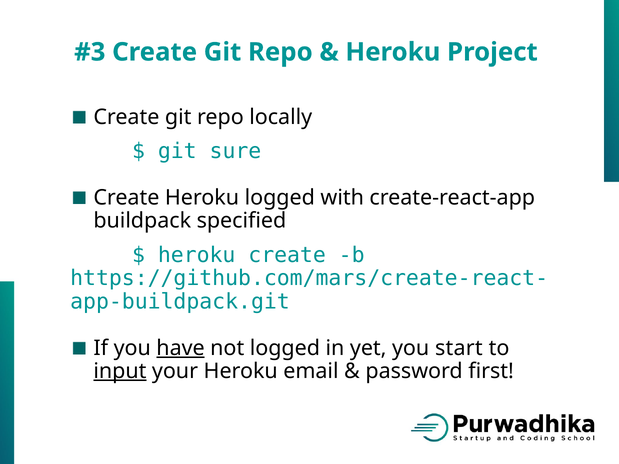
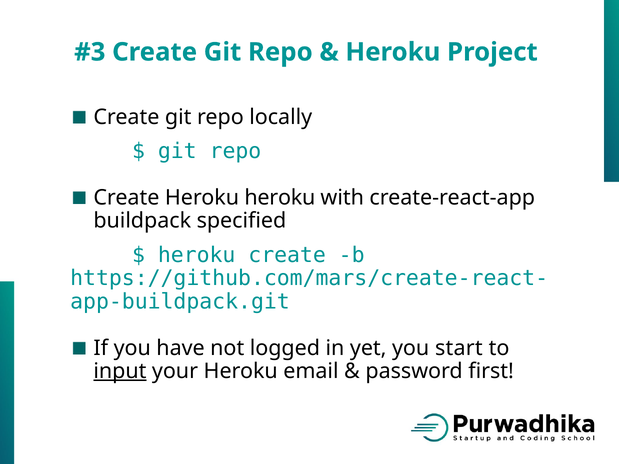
sure at (235, 151): sure -> repo
Heroku logged: logged -> heroku
have underline: present -> none
